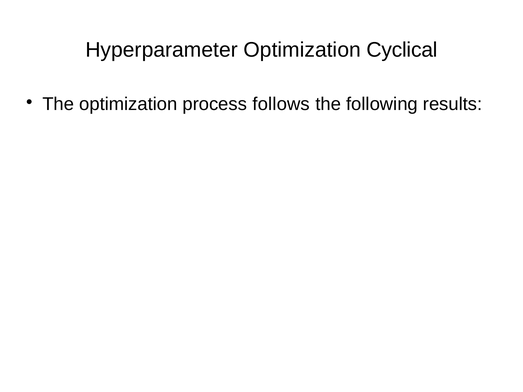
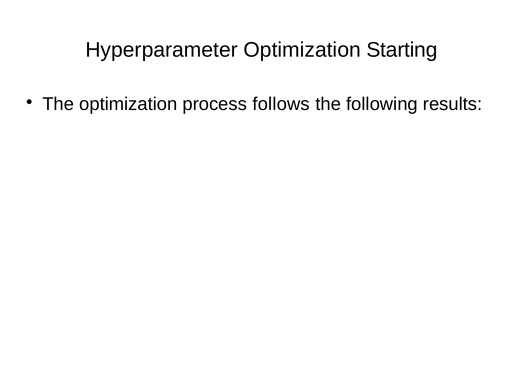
Cyclical: Cyclical -> Starting
